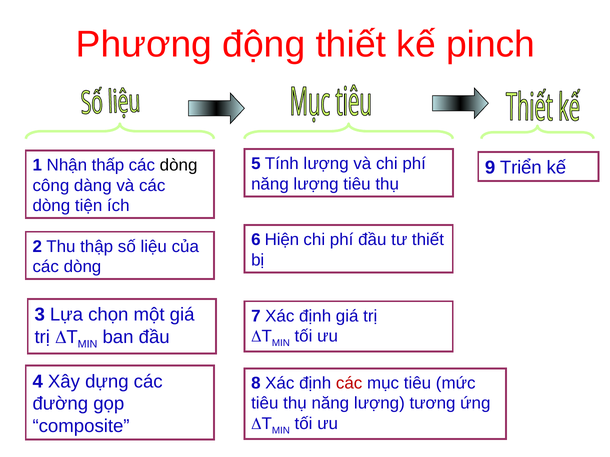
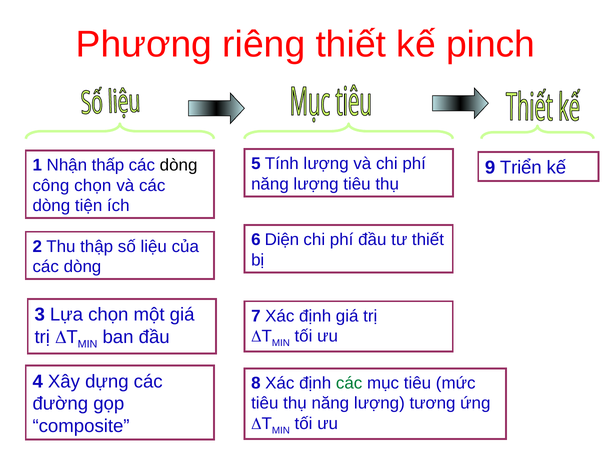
động: động -> riêng
công dàng: dàng -> chọn
Hiện: Hiện -> Diện
các at (349, 383) colour: red -> green
